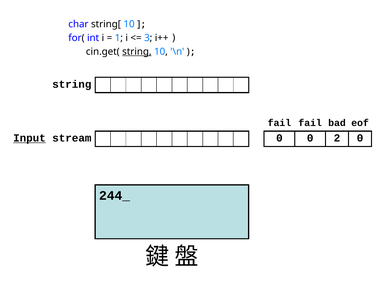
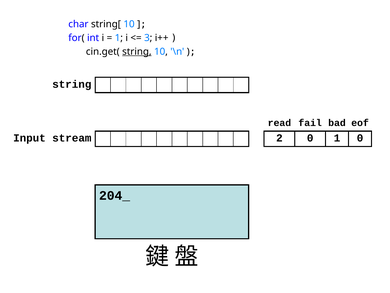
fail at (279, 123): fail -> read
Input underline: present -> none
stream 0: 0 -> 2
0 2: 2 -> 1
244_: 244_ -> 204_
